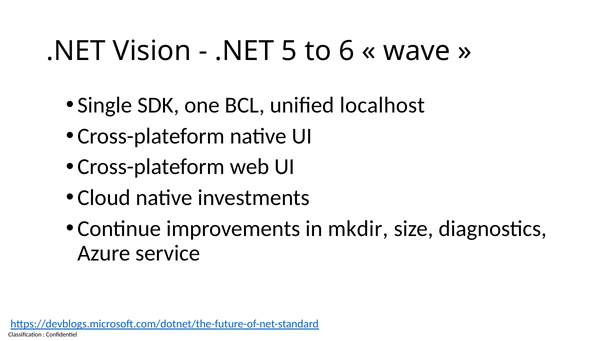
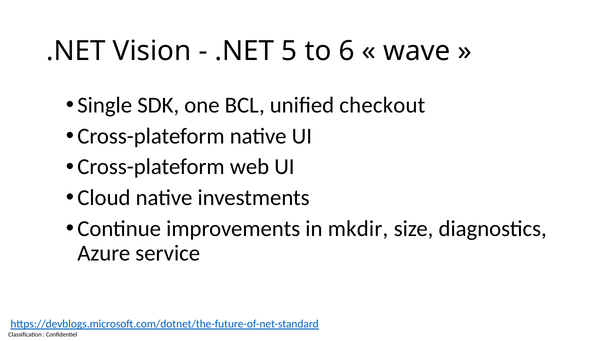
localhost: localhost -> checkout
